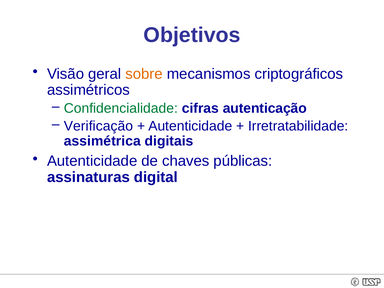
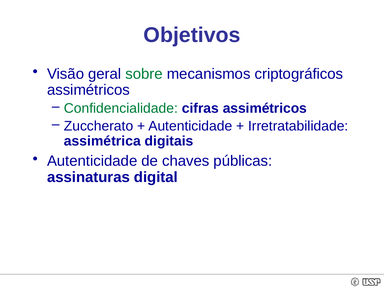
sobre colour: orange -> green
cifras autenticação: autenticação -> assimétricos
Verificação: Verificação -> Zuccherato
